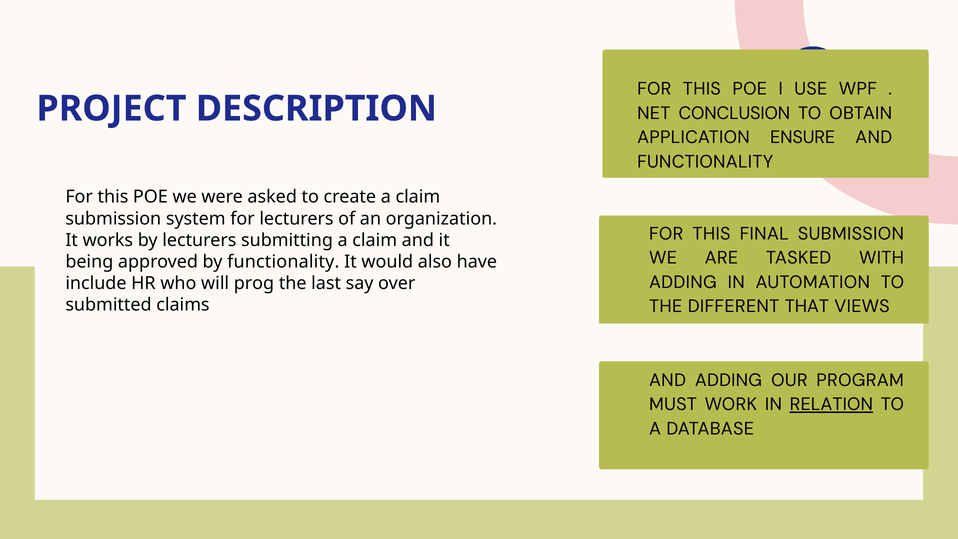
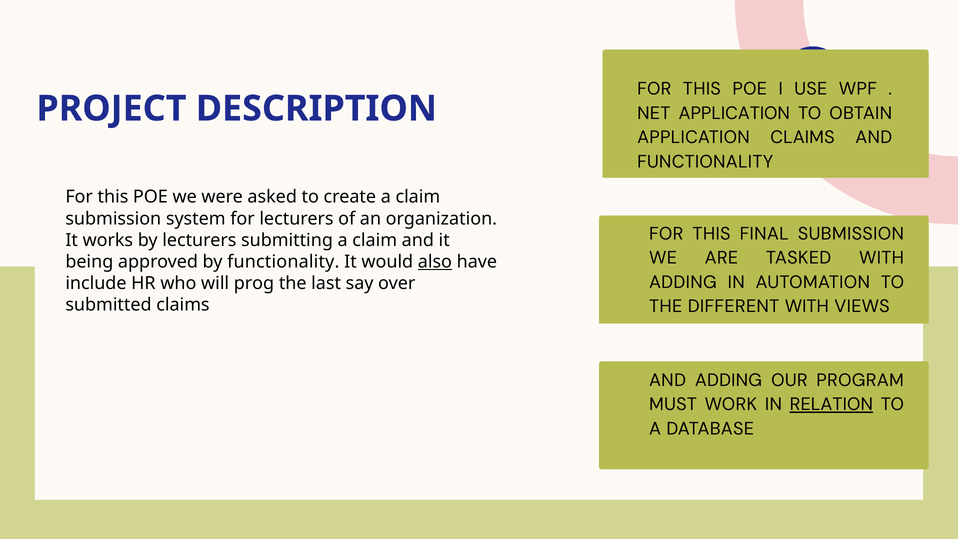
NET CONCLUSION: CONCLUSION -> APPLICATION
APPLICATION ENSURE: ENSURE -> CLAIMS
also underline: none -> present
DIFFERENT THAT: THAT -> WITH
